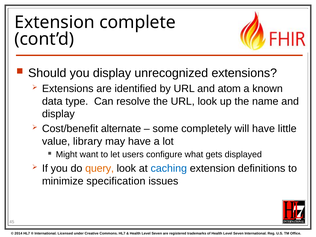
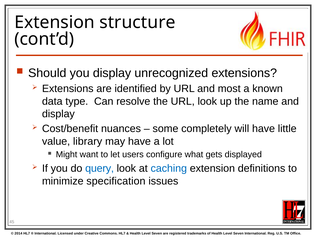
complete: complete -> structure
atom: atom -> most
alternate: alternate -> nuances
query colour: orange -> blue
